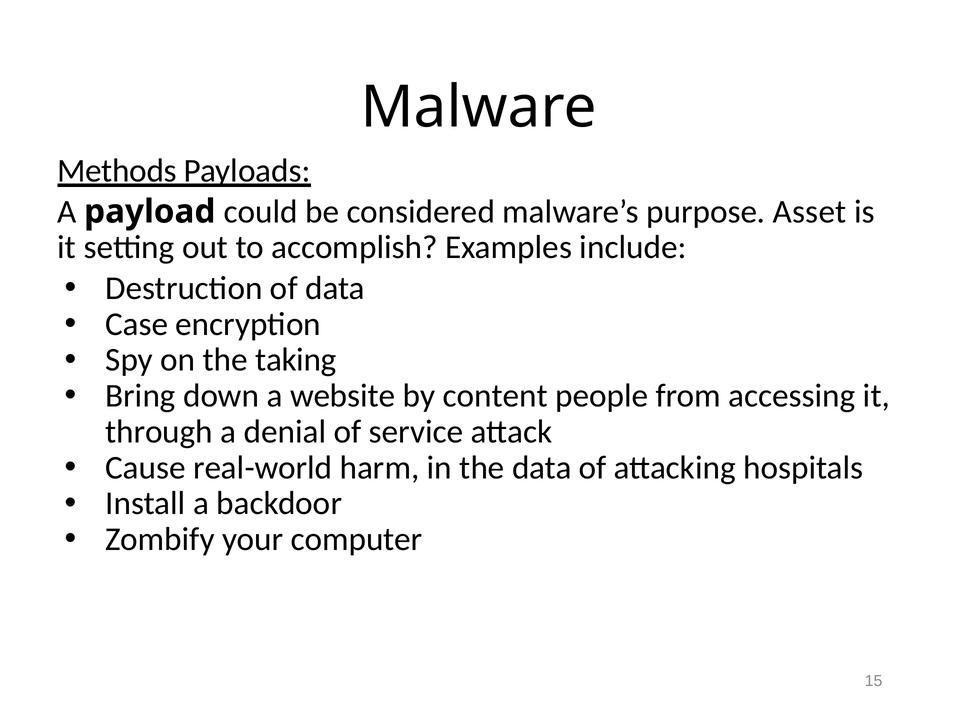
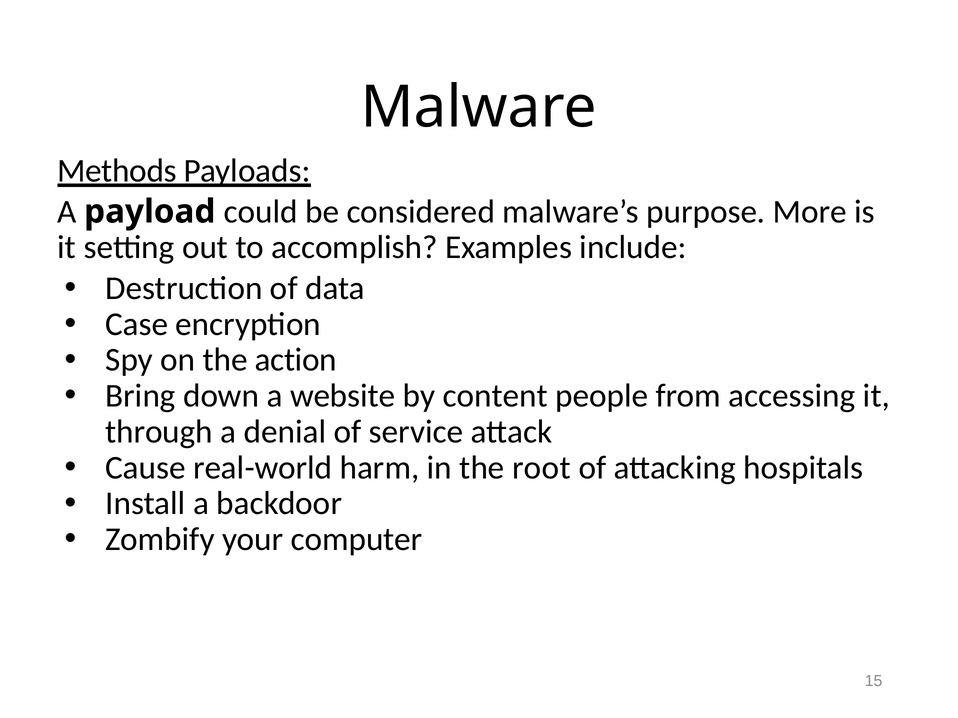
Asset: Asset -> More
taking: taking -> action
the data: data -> root
